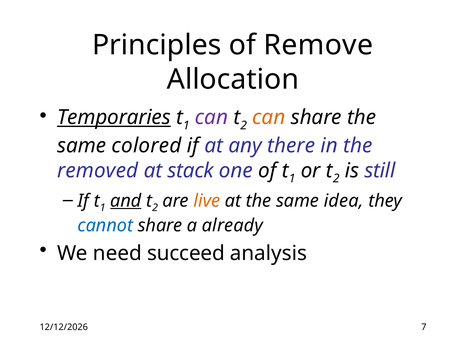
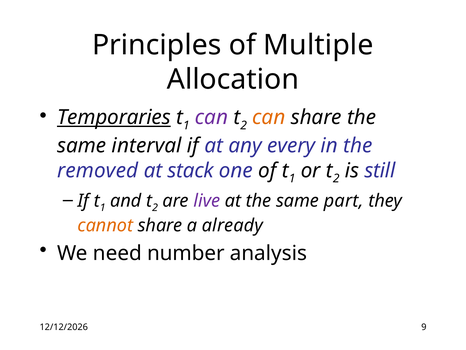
Remove: Remove -> Multiple
colored: colored -> interval
there: there -> every
and underline: present -> none
live colour: orange -> purple
idea: idea -> part
cannot colour: blue -> orange
succeed: succeed -> number
7: 7 -> 9
